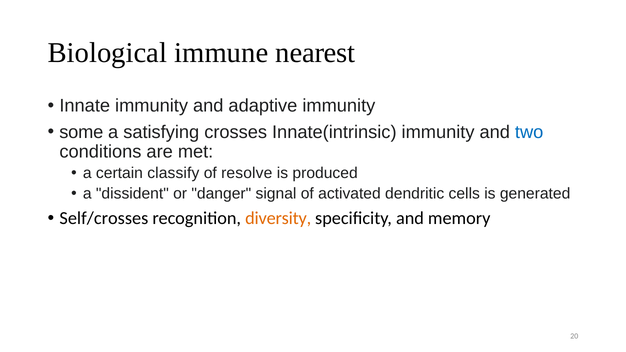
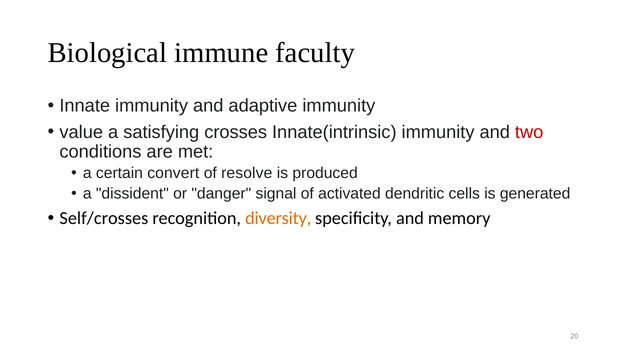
nearest: nearest -> faculty
some: some -> value
two colour: blue -> red
classify: classify -> convert
